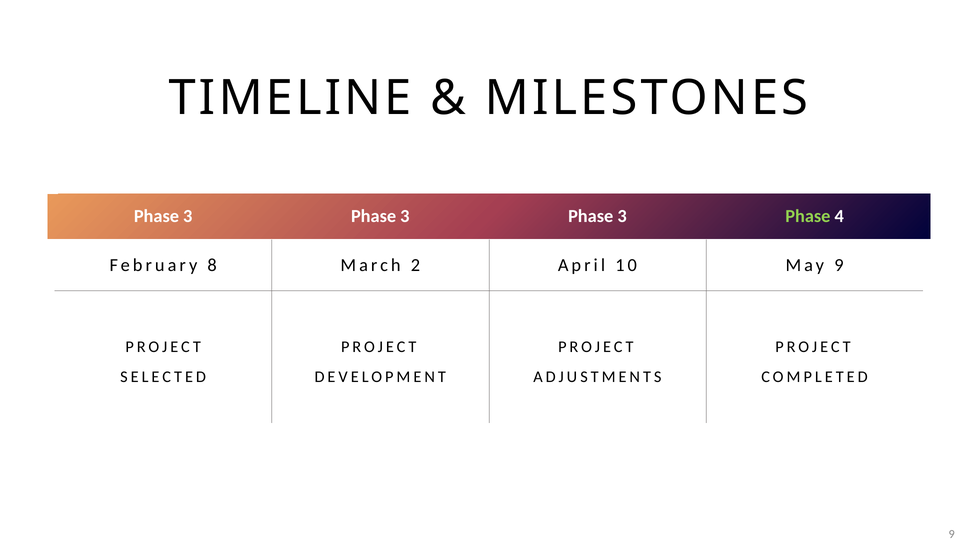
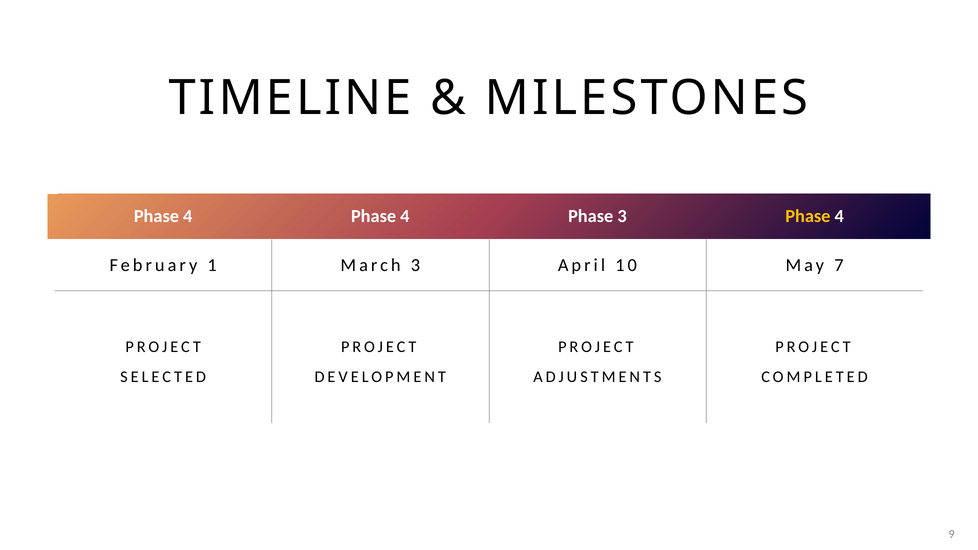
3 at (188, 216): 3 -> 4
3 at (405, 216): 3 -> 4
Phase at (808, 216) colour: light green -> yellow
8: 8 -> 1
March 2: 2 -> 3
May 9: 9 -> 7
